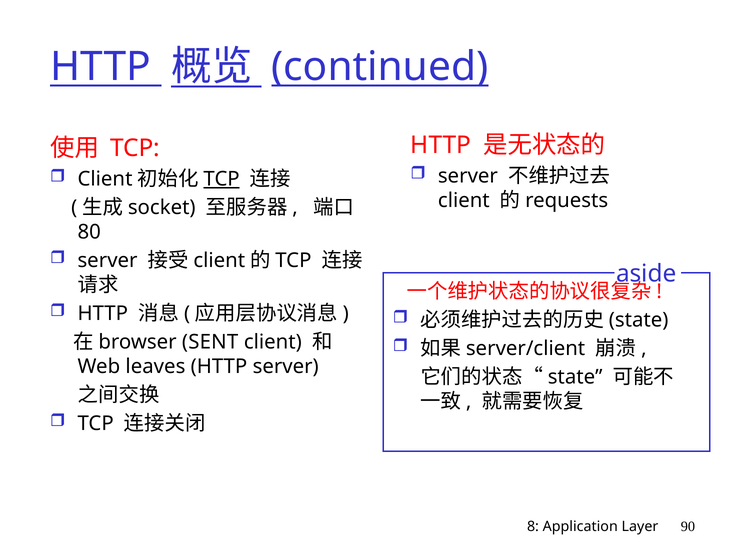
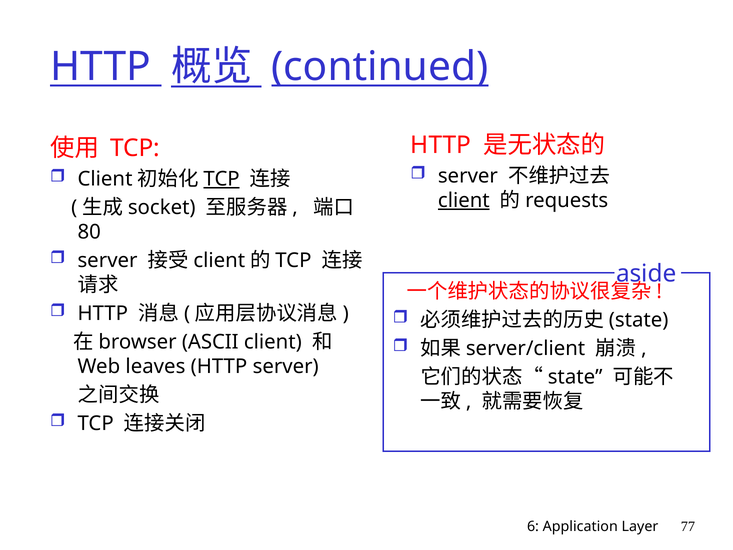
client at (464, 200) underline: none -> present
SENT: SENT -> ASCII
8: 8 -> 6
90: 90 -> 77
